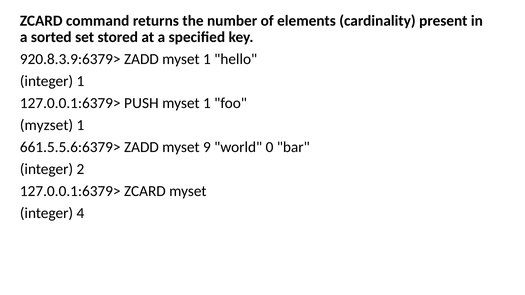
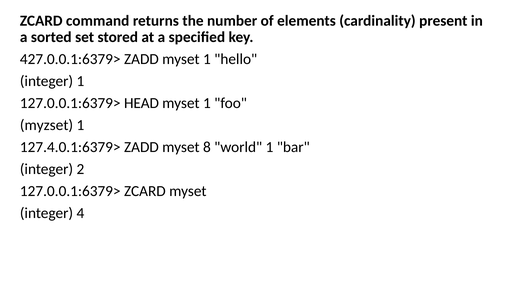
920.8.3.9:6379>: 920.8.3.9:6379> -> 427.0.0.1:6379>
PUSH: PUSH -> HEAD
661.5.5.6:6379>: 661.5.5.6:6379> -> 127.4.0.1:6379>
9: 9 -> 8
world 0: 0 -> 1
